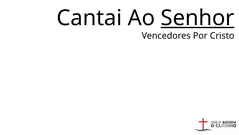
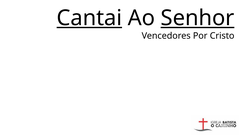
Cantai underline: none -> present
